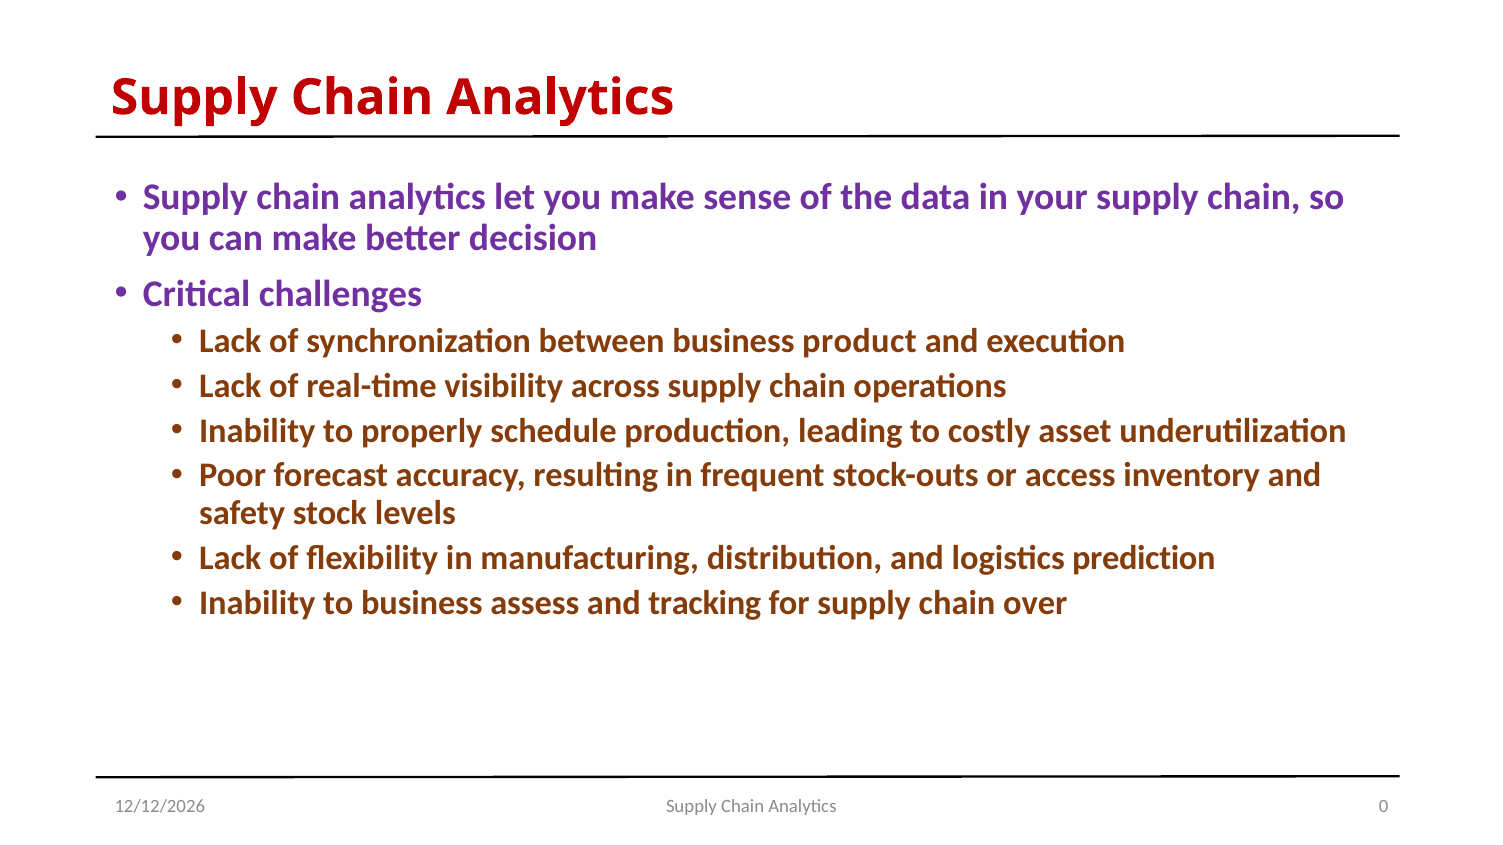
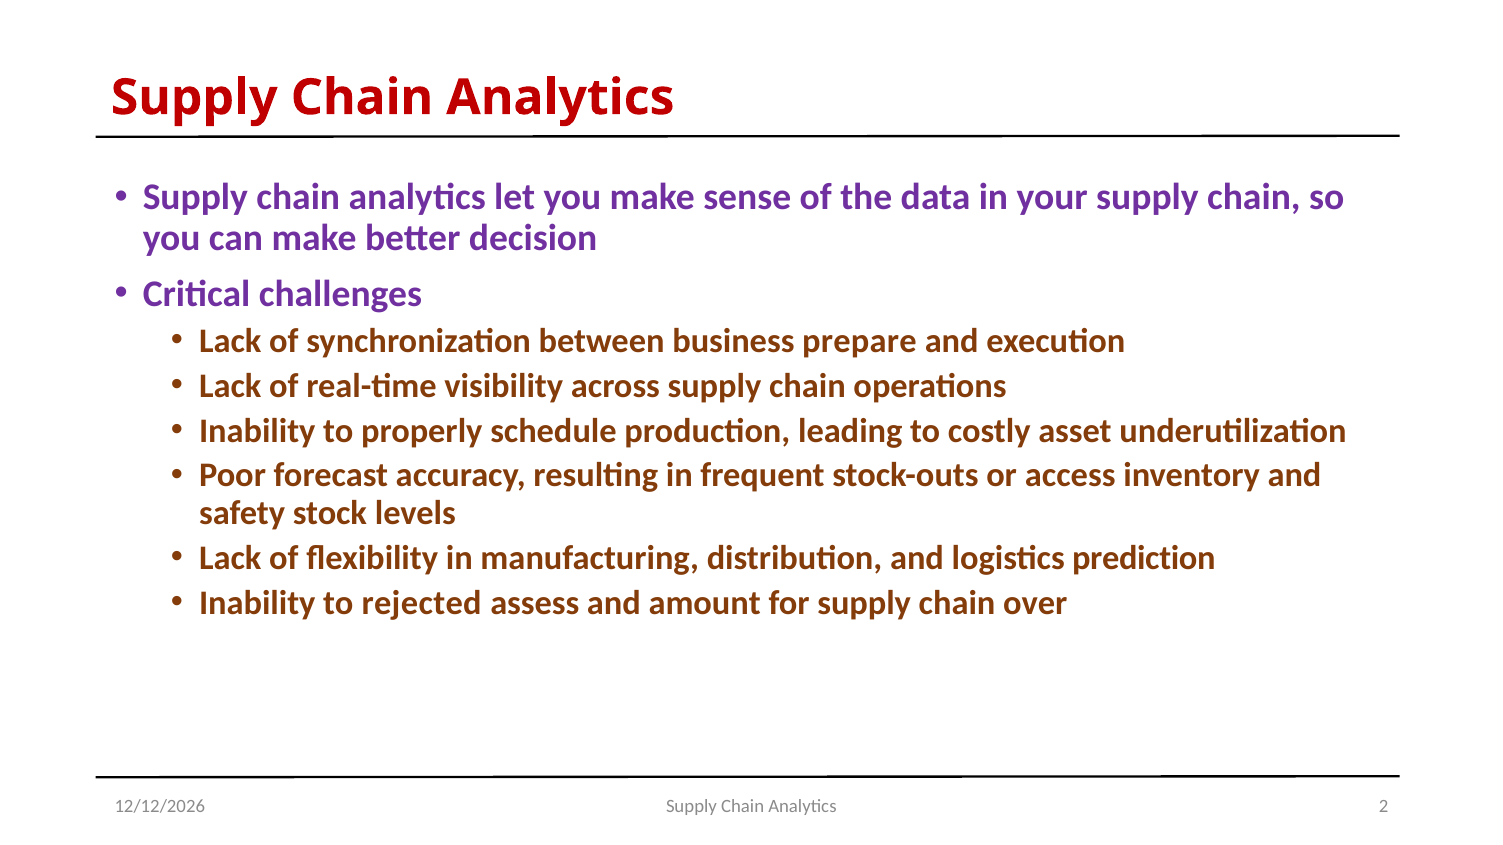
product: product -> prepare
to business: business -> rejected
tracking: tracking -> amount
0: 0 -> 2
